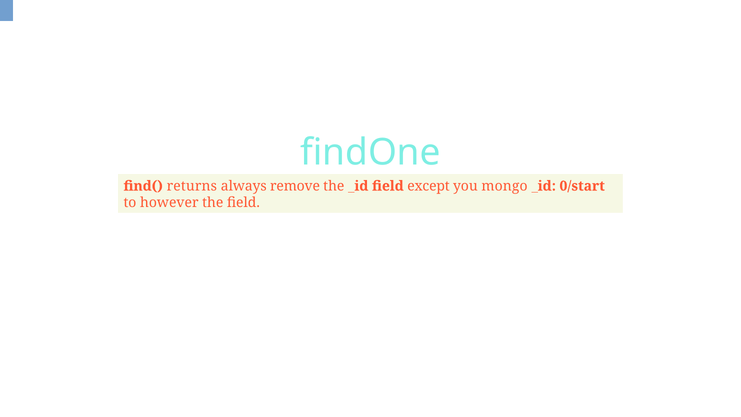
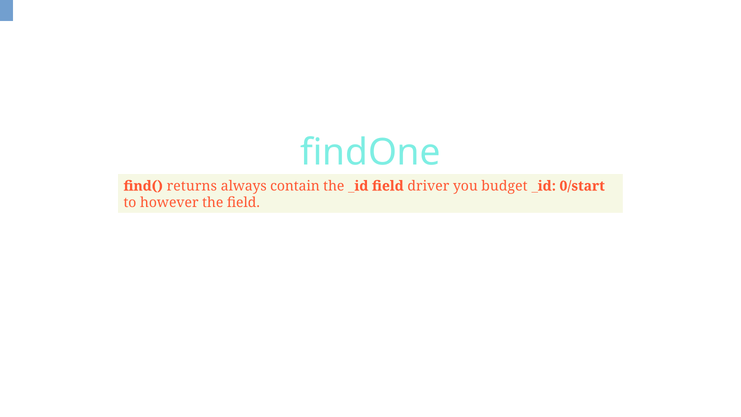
remove: remove -> contain
except: except -> driver
mongo: mongo -> budget
